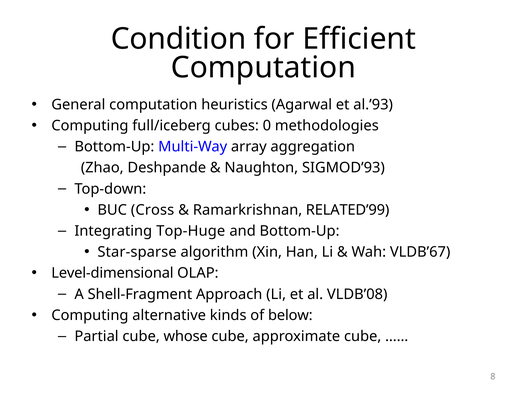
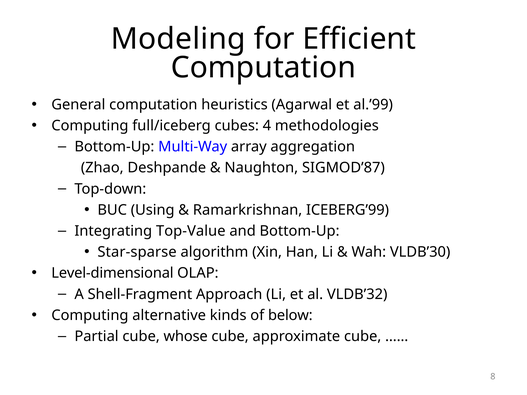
Condition: Condition -> Modeling
al.’93: al.’93 -> al.’99
0: 0 -> 4
SIGMOD’93: SIGMOD’93 -> SIGMOD’87
Cross: Cross -> Using
RELATED’99: RELATED’99 -> ICEBERG’99
Top-Huge: Top-Huge -> Top-Value
VLDB’67: VLDB’67 -> VLDB’30
VLDB’08: VLDB’08 -> VLDB’32
